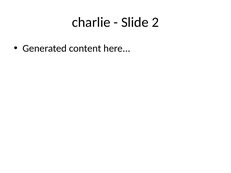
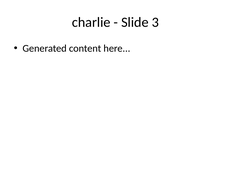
2: 2 -> 3
